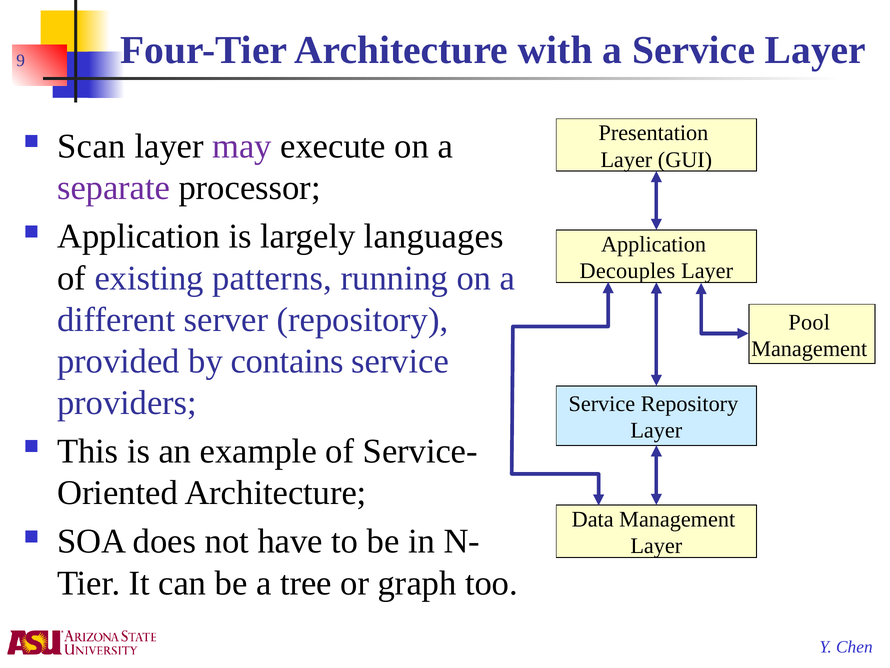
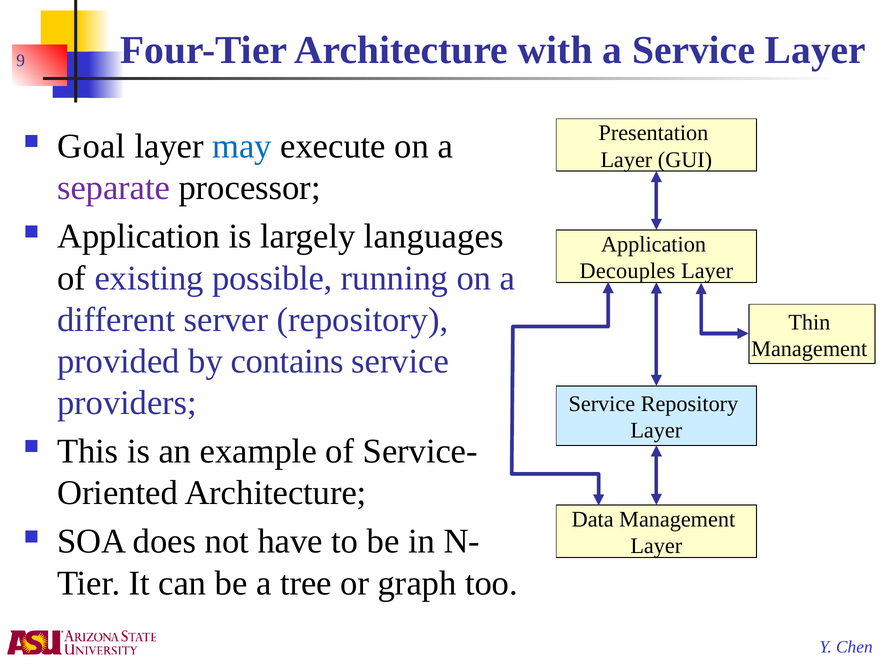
Scan: Scan -> Goal
may colour: purple -> blue
patterns: patterns -> possible
Pool: Pool -> Thin
